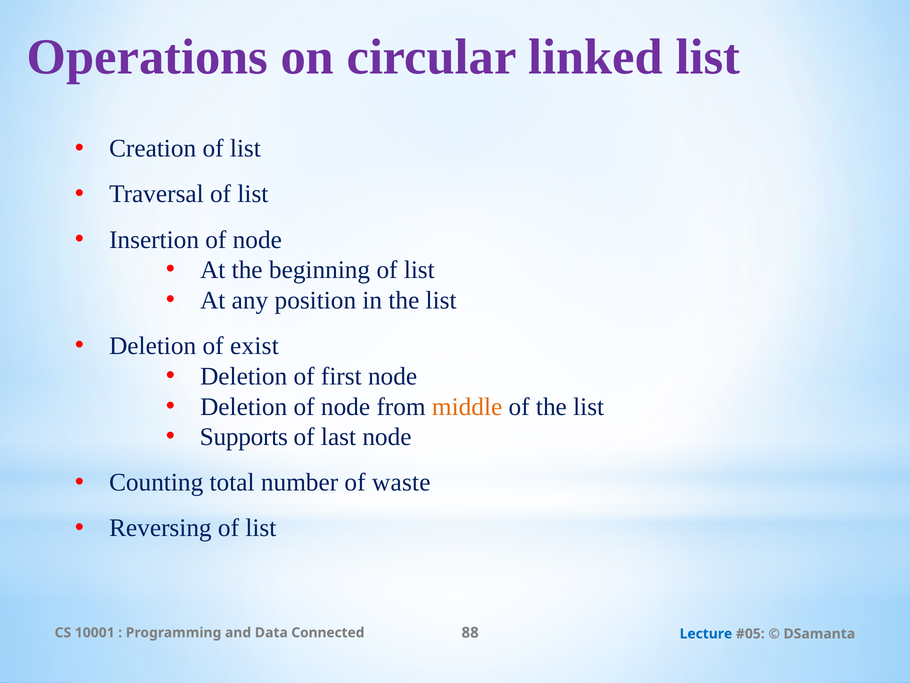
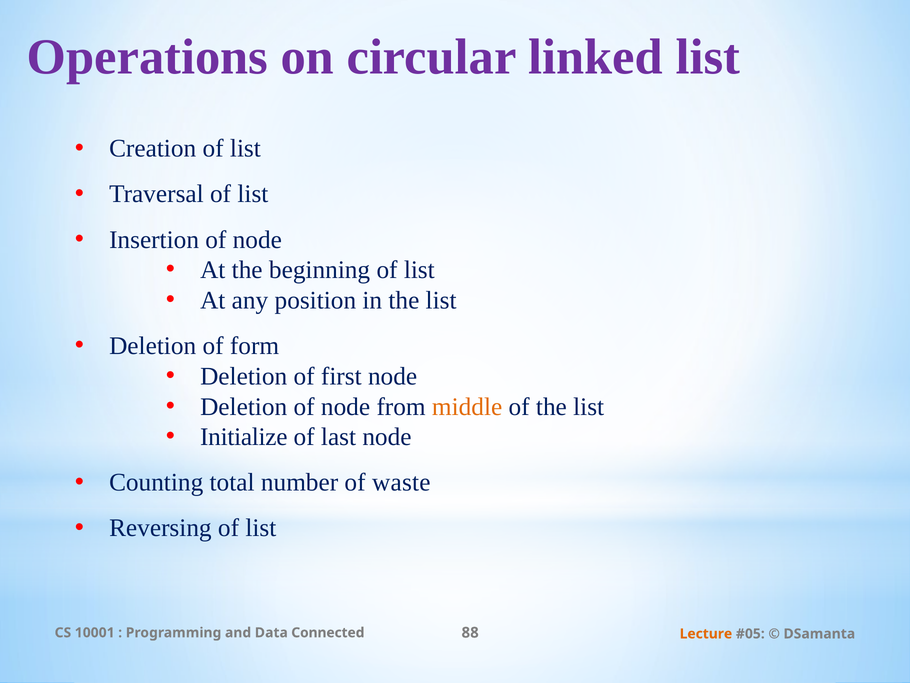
exist: exist -> form
Supports: Supports -> Initialize
Lecture colour: blue -> orange
